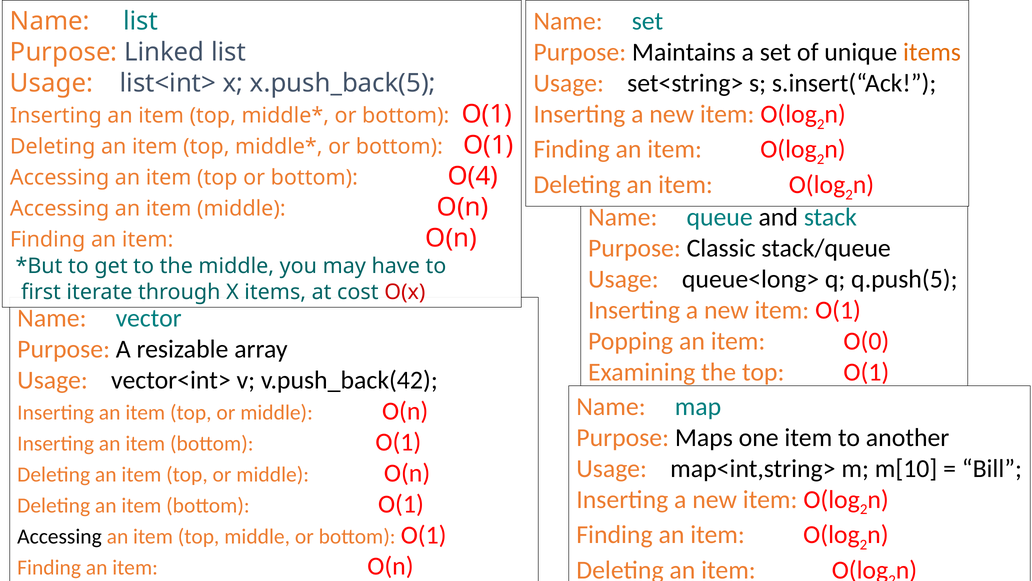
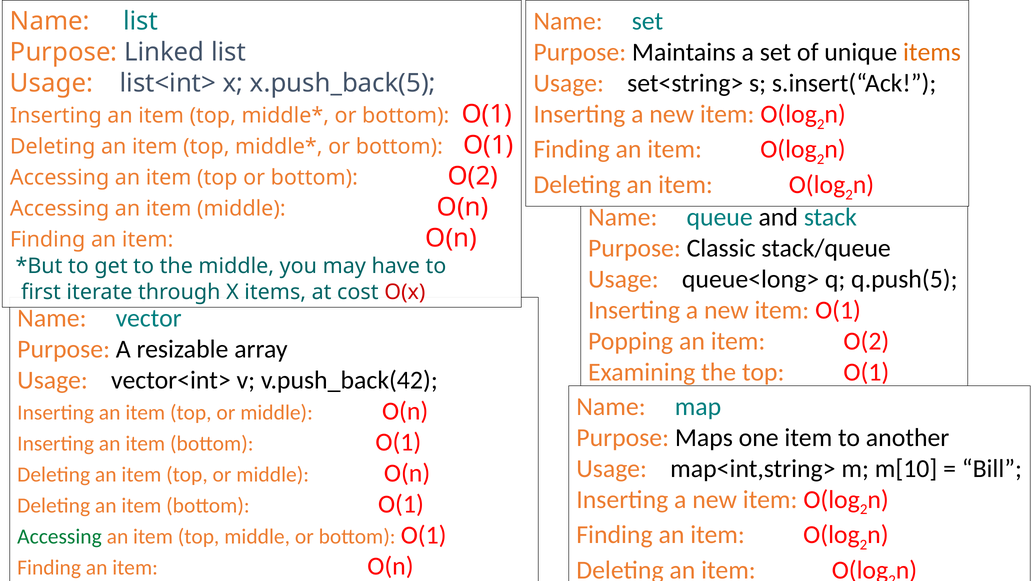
bottom O(4: O(4 -> O(2
item O(0: O(0 -> O(2
Accessing at (60, 536) colour: black -> green
